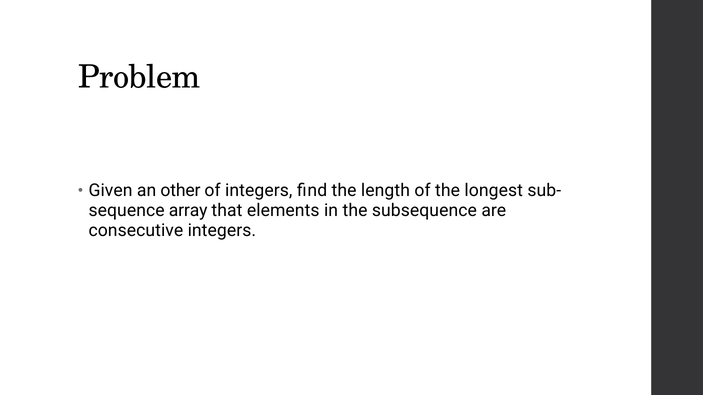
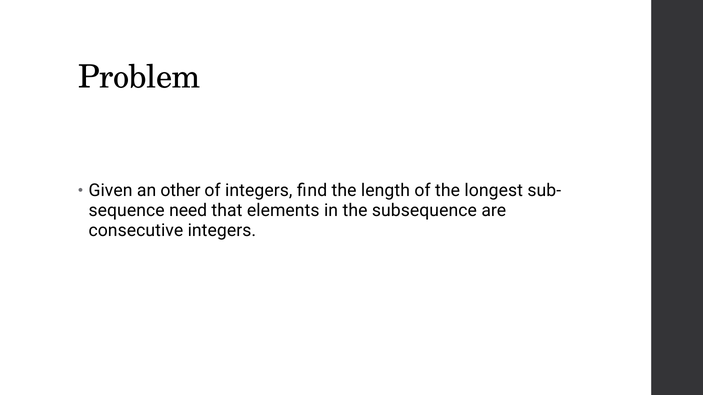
array: array -> need
